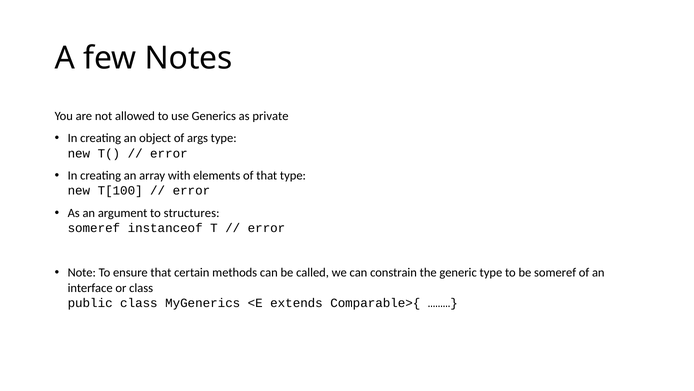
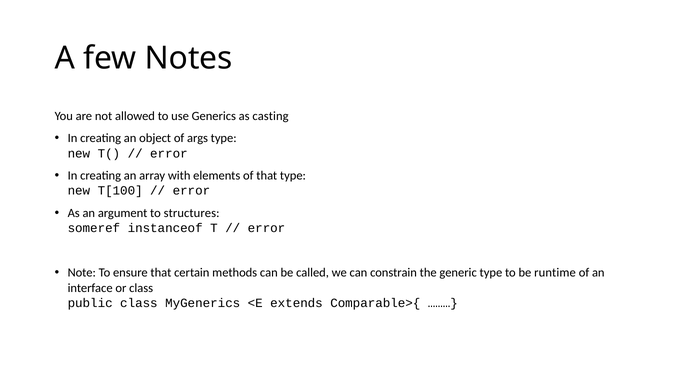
private: private -> casting
be someref: someref -> runtime
